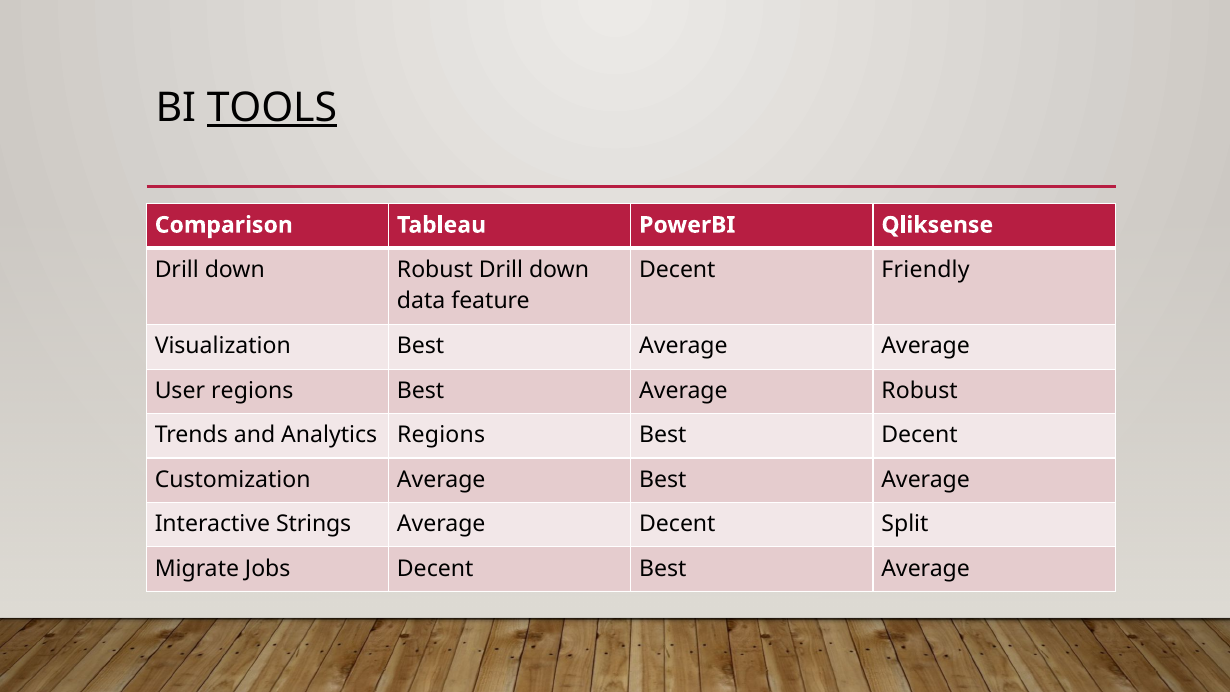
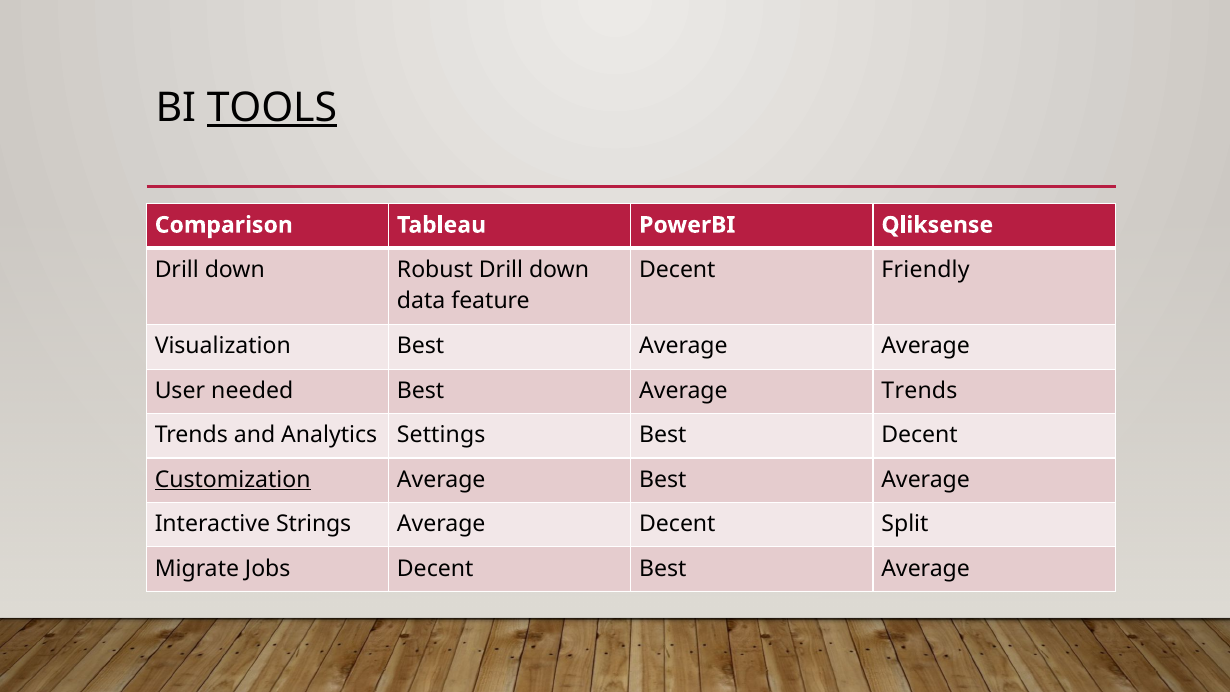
User regions: regions -> needed
Average Robust: Robust -> Trends
Analytics Regions: Regions -> Settings
Customization underline: none -> present
